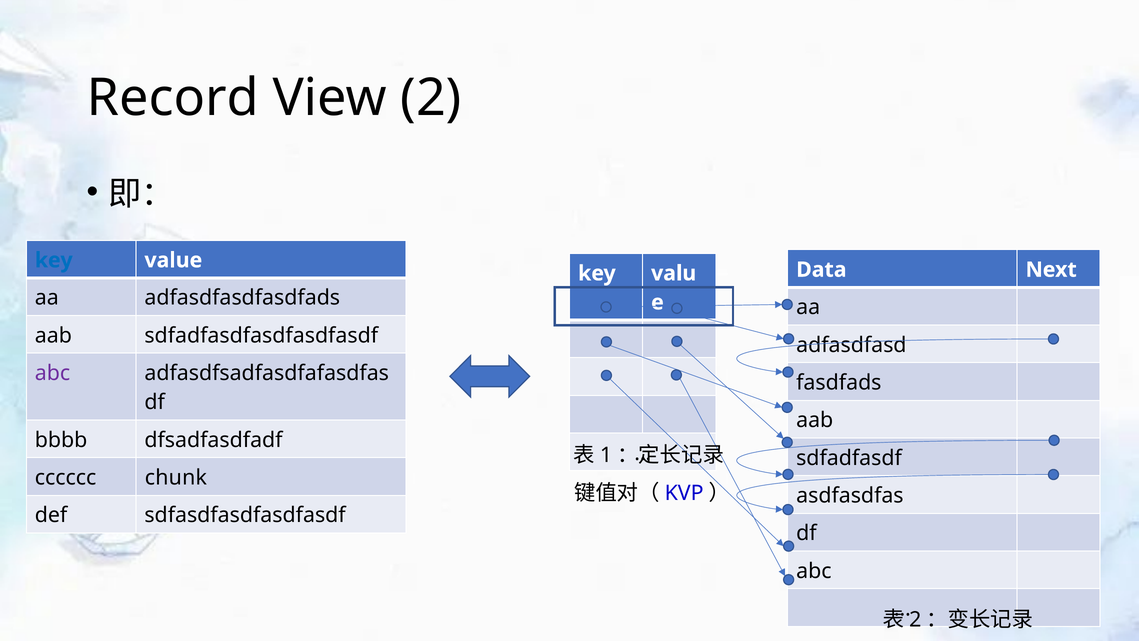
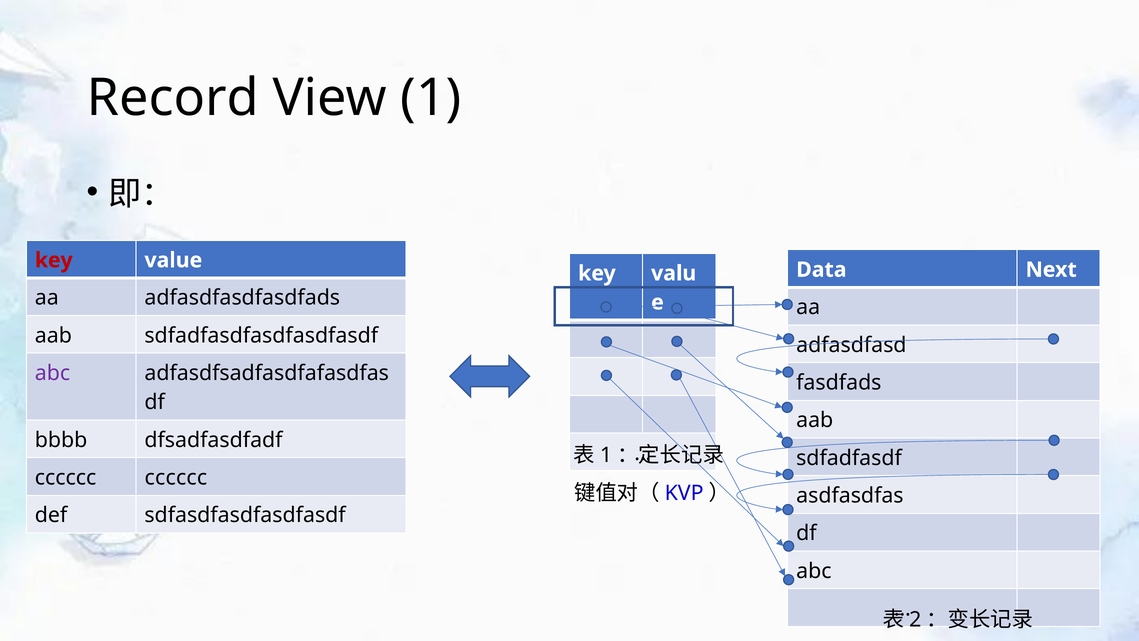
2: 2 -> 1
key at (54, 260) colour: blue -> red
cccccc chunk: chunk -> cccccc
